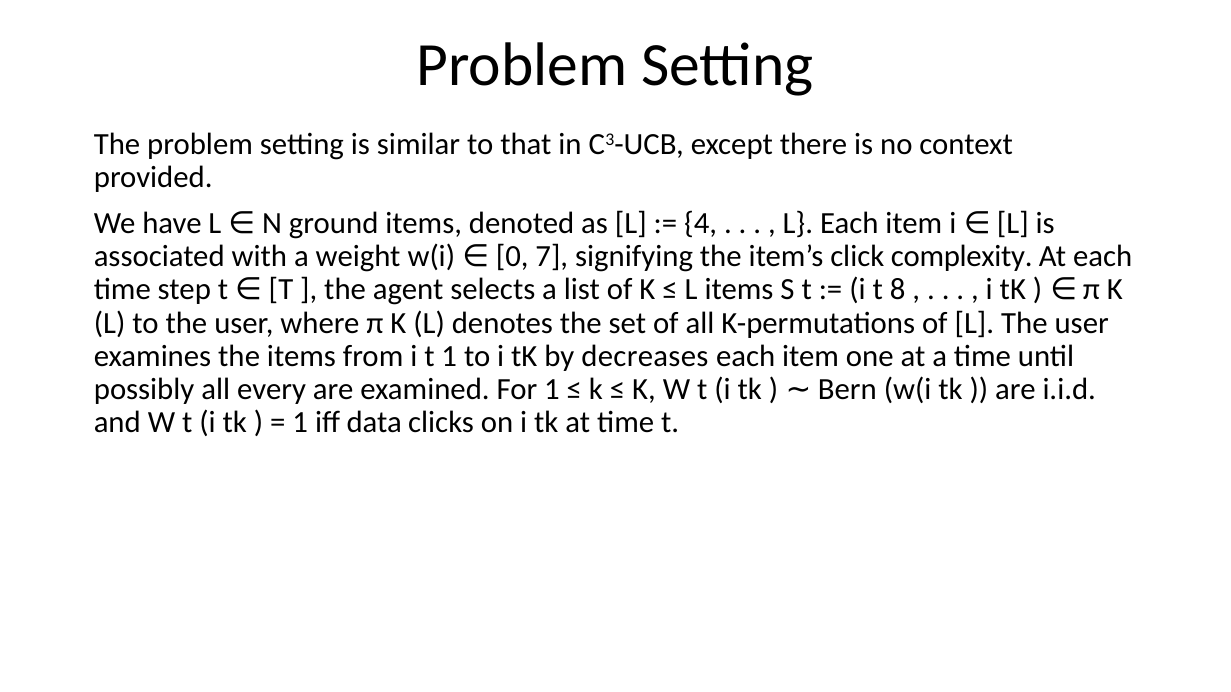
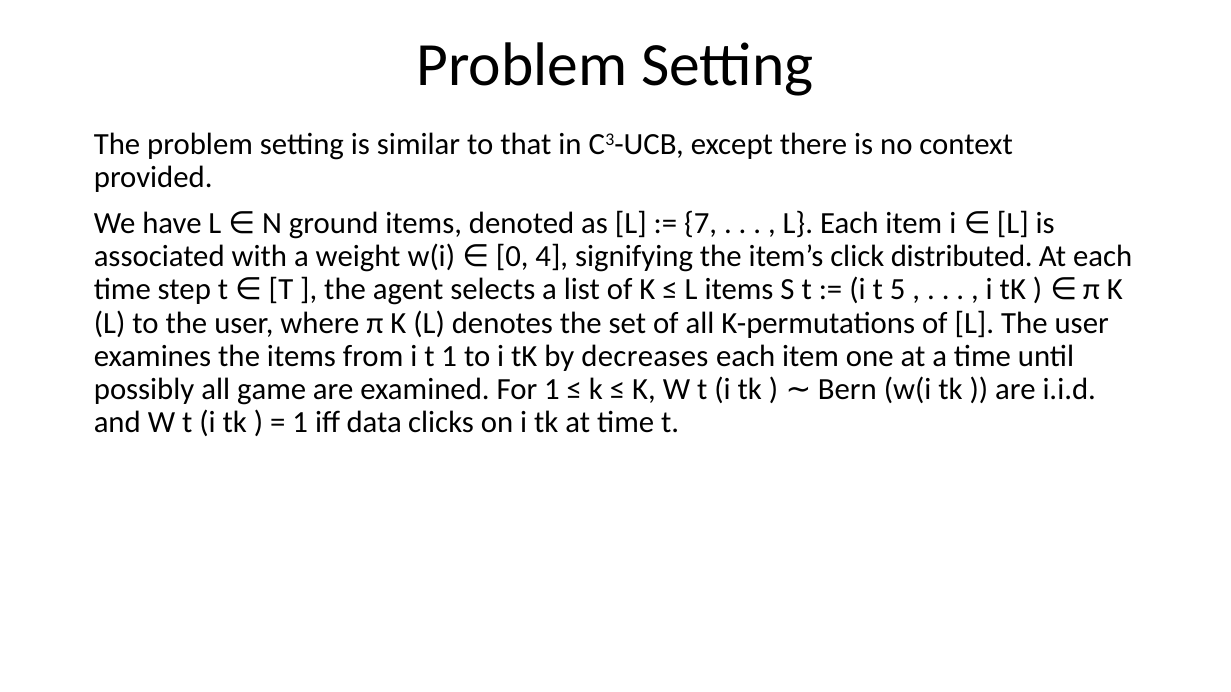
4: 4 -> 7
7: 7 -> 4
complexity: complexity -> distributed
8: 8 -> 5
every: every -> game
